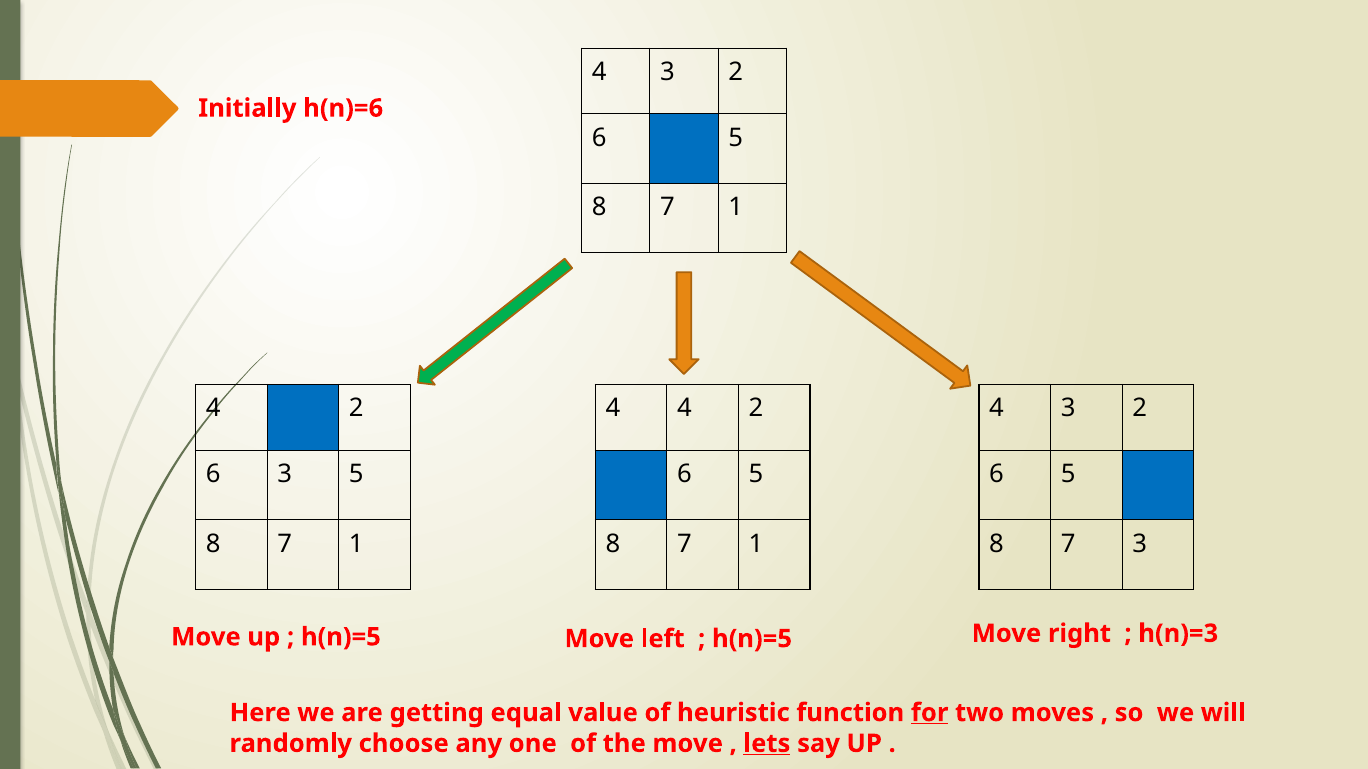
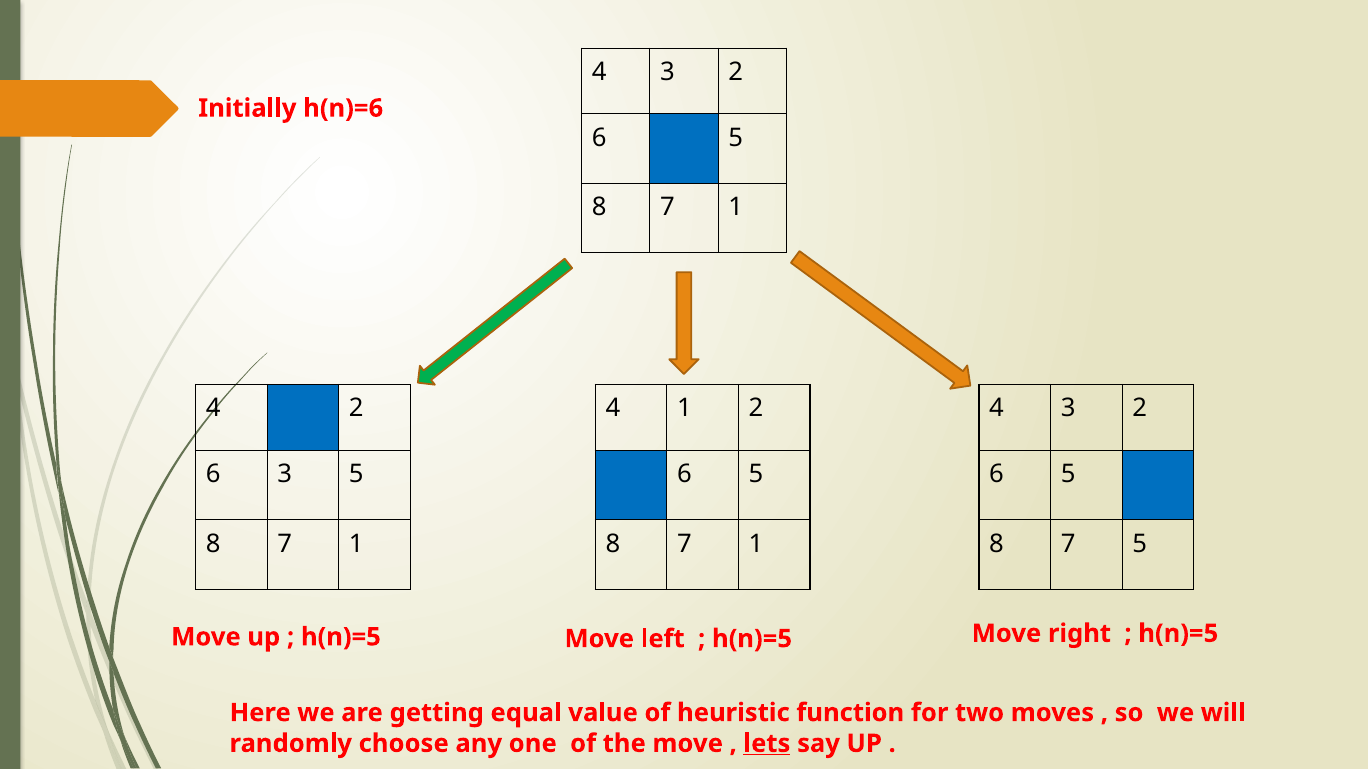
4 4: 4 -> 1
7 3: 3 -> 5
h(n)=3 at (1178, 634): h(n)=3 -> h(n)=5
for underline: present -> none
